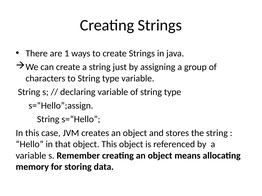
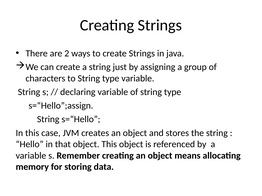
1: 1 -> 2
